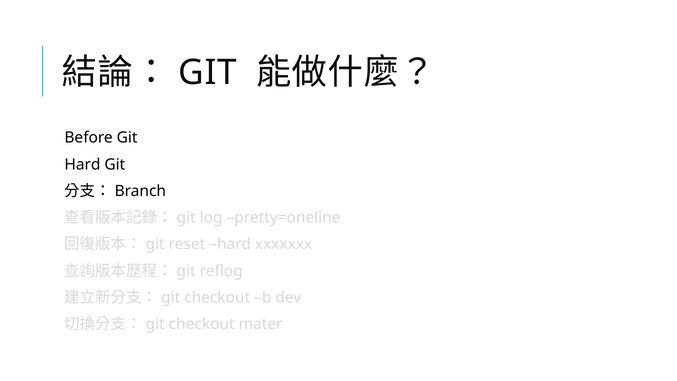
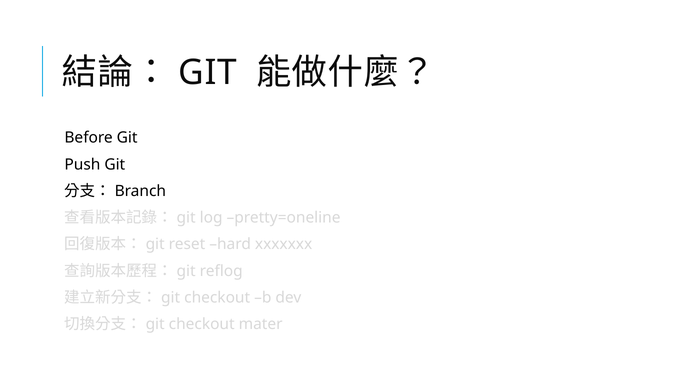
Hard at (82, 164): Hard -> Push
